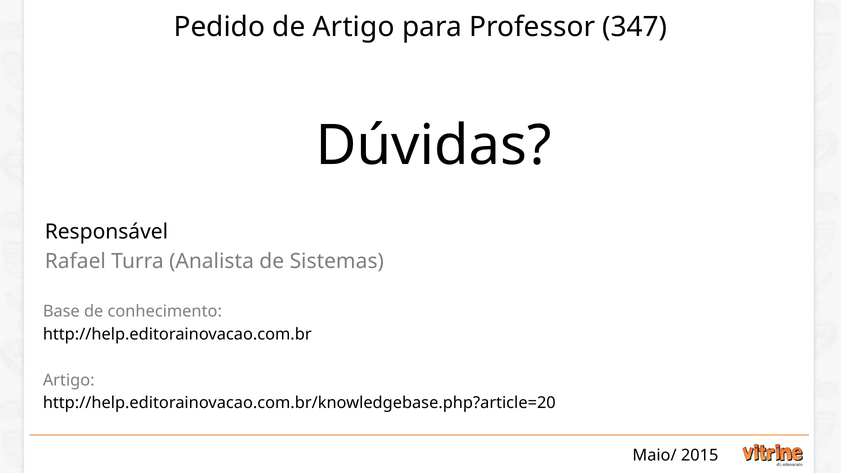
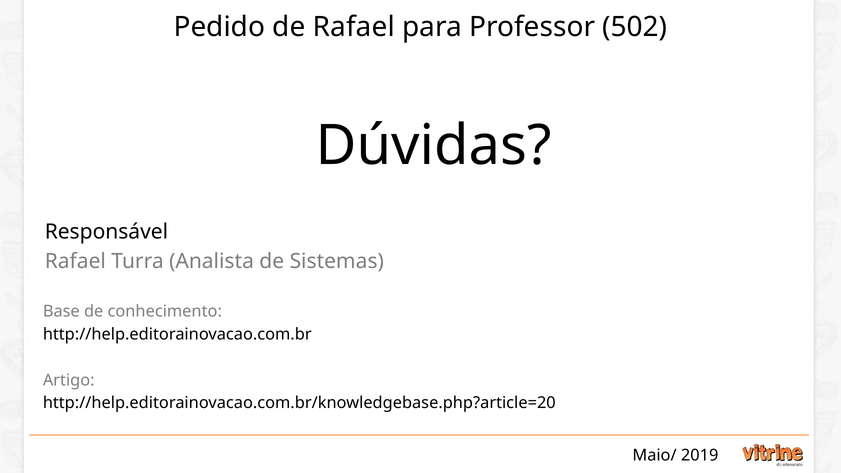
de Artigo: Artigo -> Rafael
347: 347 -> 502
2015: 2015 -> 2019
